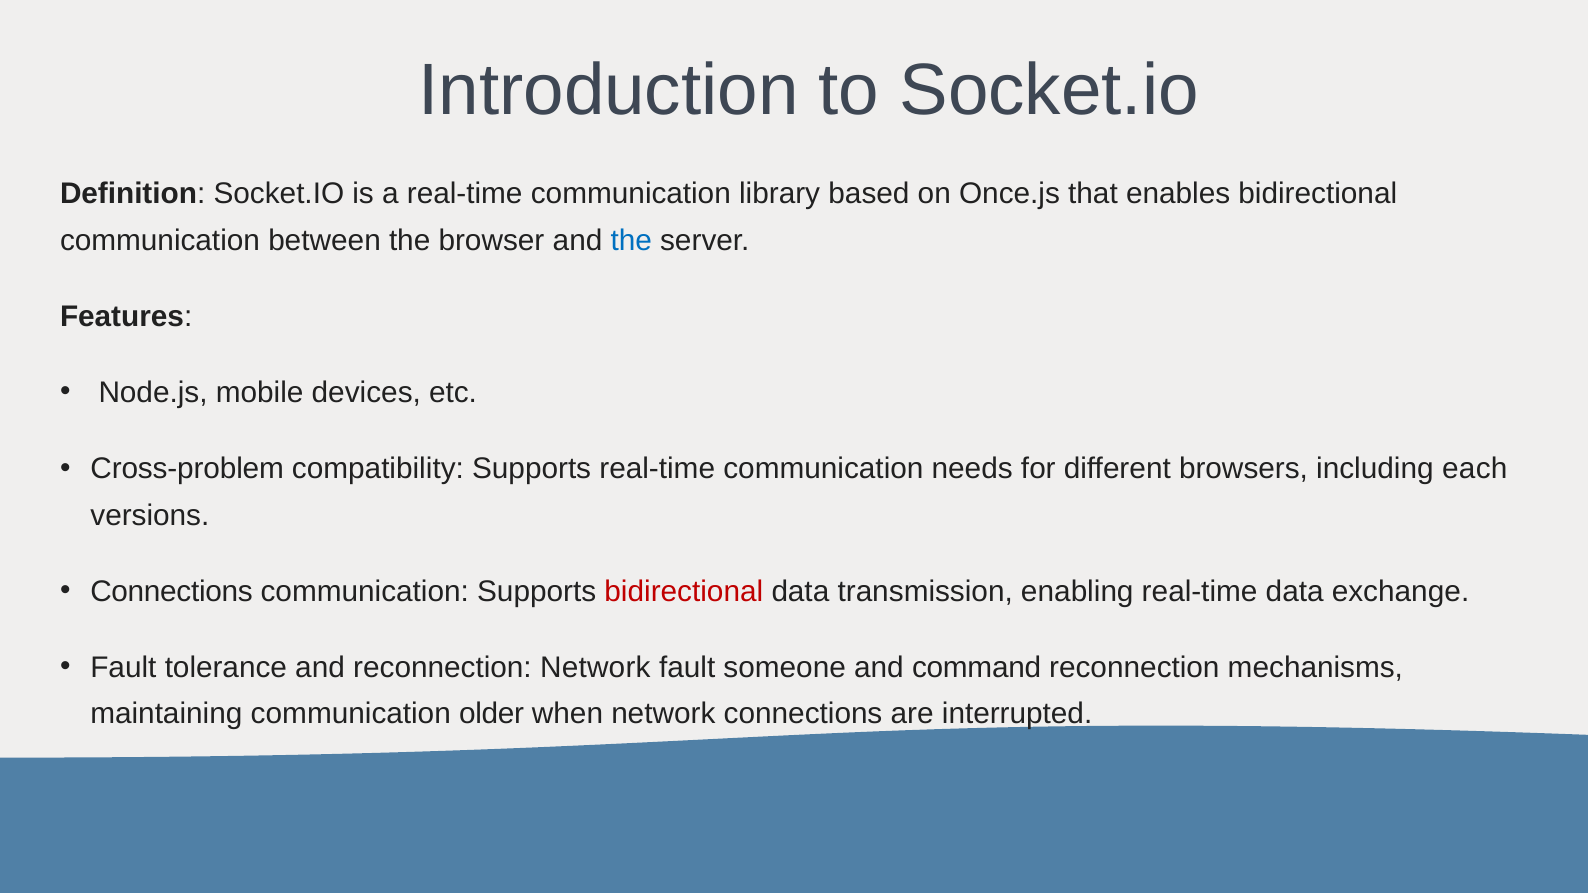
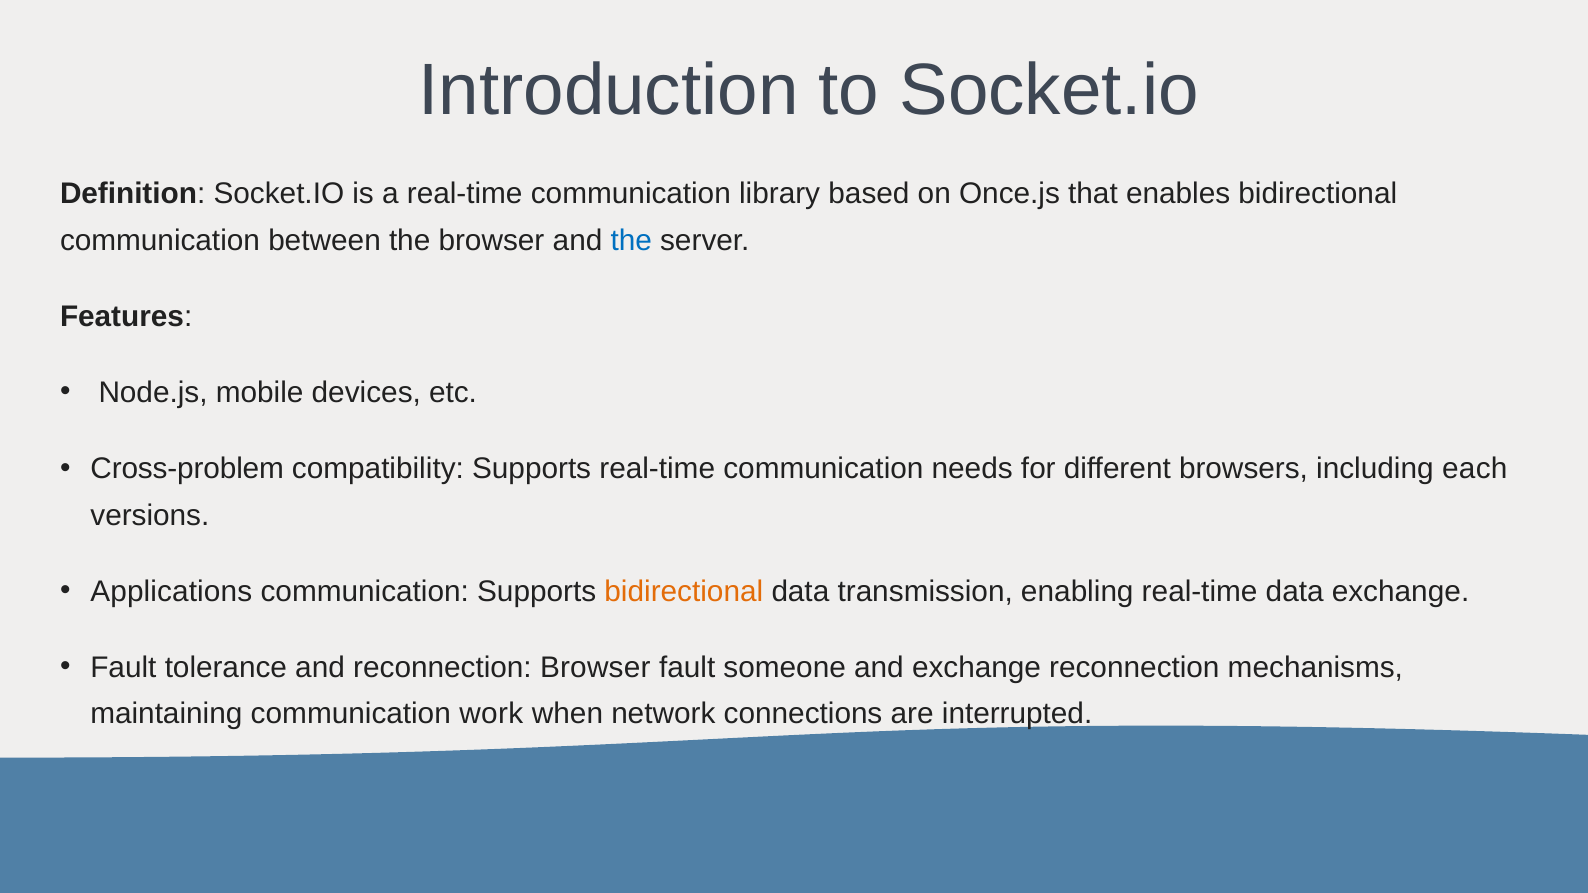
Connections at (171, 592): Connections -> Applications
bidirectional at (684, 592) colour: red -> orange
reconnection Network: Network -> Browser
and command: command -> exchange
older: older -> work
